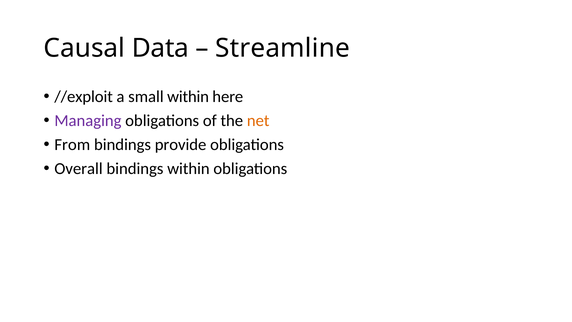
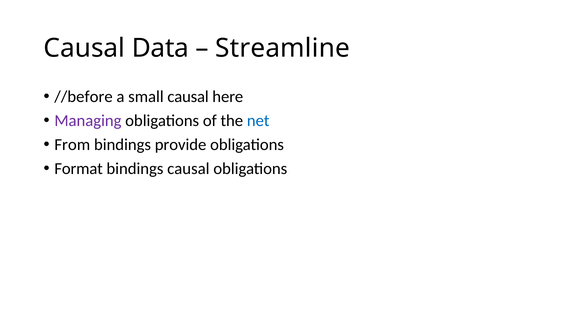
//exploit: //exploit -> //before
small within: within -> causal
net colour: orange -> blue
Overall: Overall -> Format
bindings within: within -> causal
